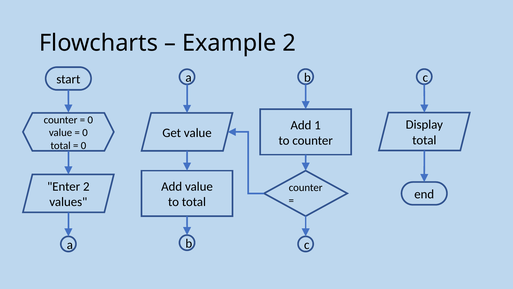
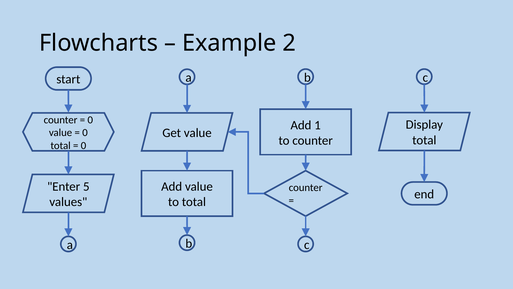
Enter 2: 2 -> 5
